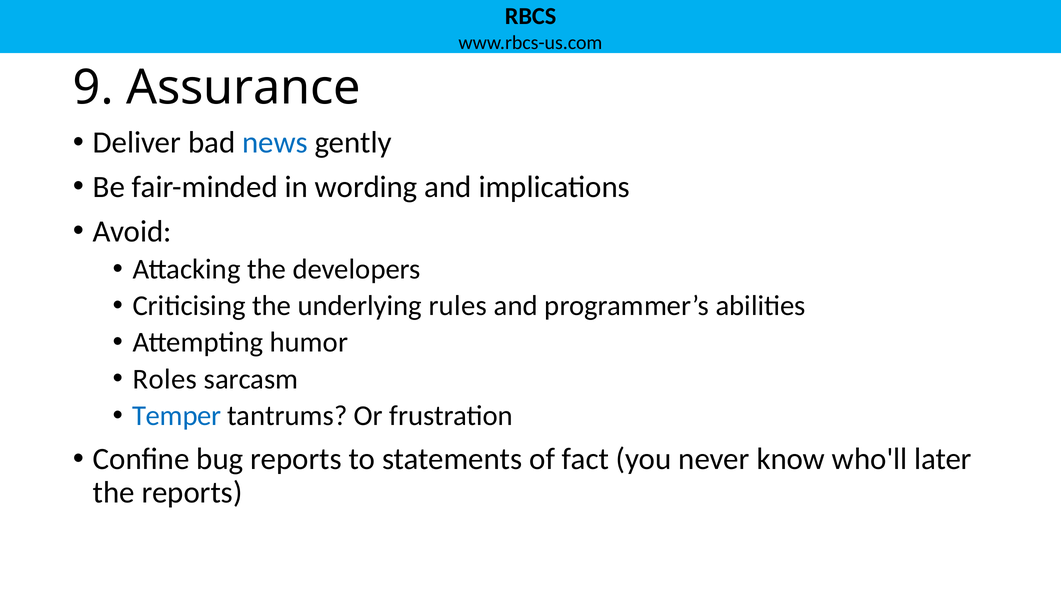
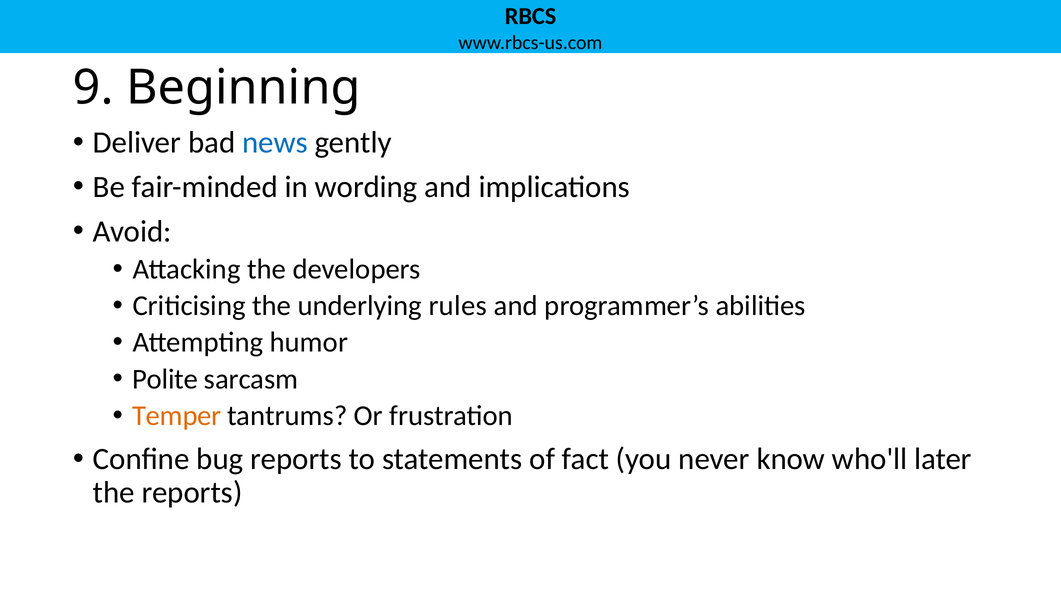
Assurance: Assurance -> Beginning
Roles: Roles -> Polite
Temper colour: blue -> orange
